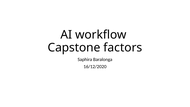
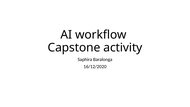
factors: factors -> activity
